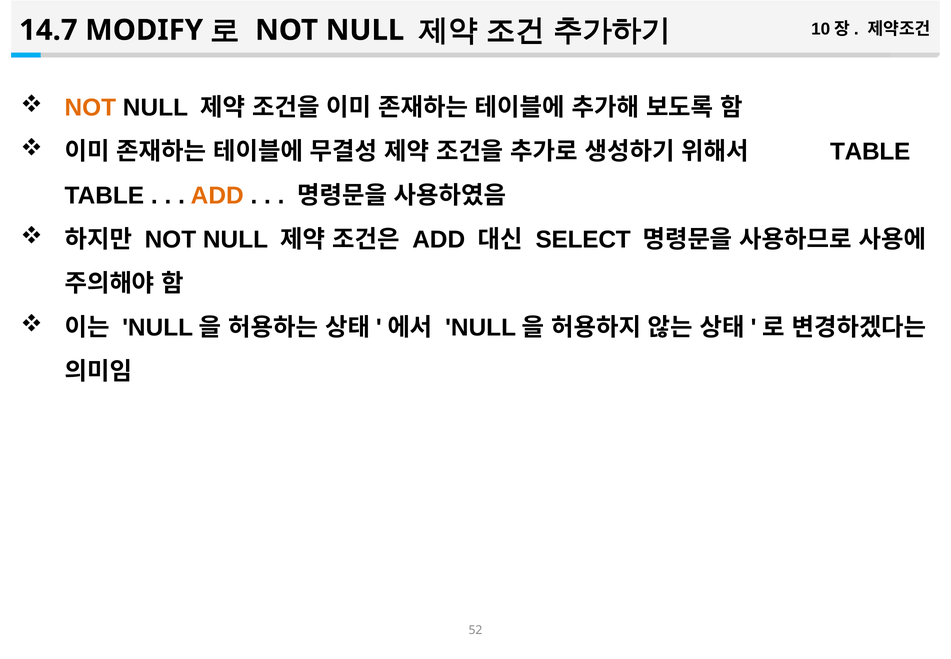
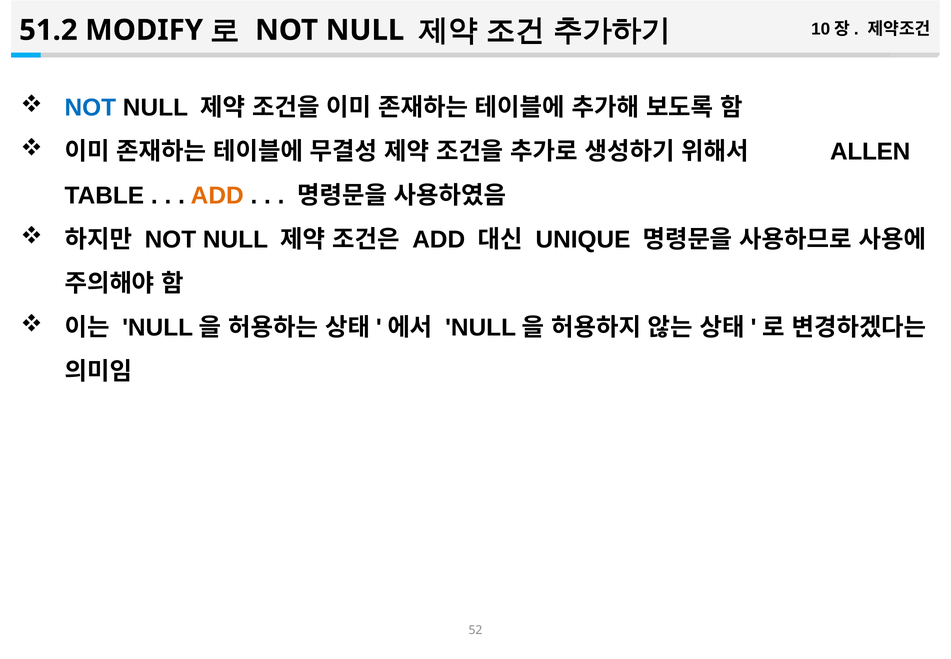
14.7: 14.7 -> 51.2
NOT at (90, 108) colour: orange -> blue
TABLE at (870, 152): TABLE -> ALLEN
SELECT: SELECT -> UNIQUE
